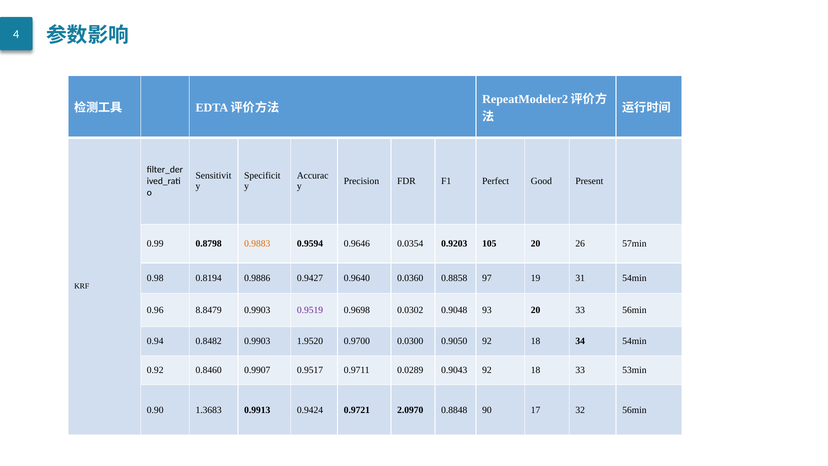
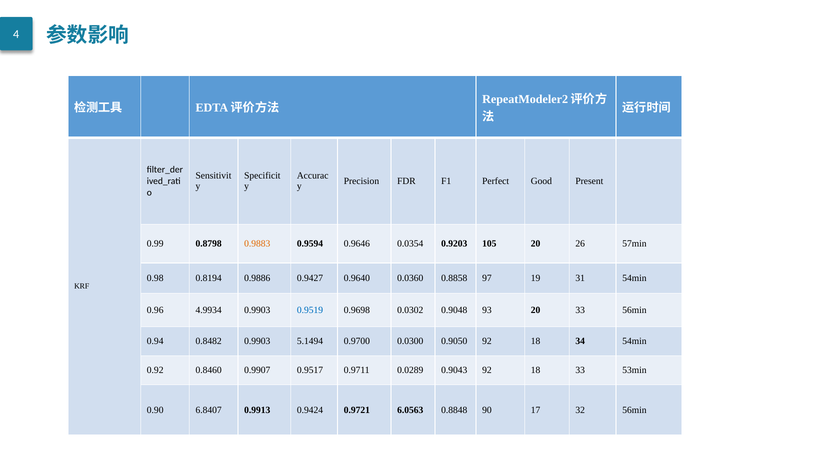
8.8479: 8.8479 -> 4.9934
0.9519 colour: purple -> blue
1.9520: 1.9520 -> 5.1494
1.3683: 1.3683 -> 6.8407
2.0970: 2.0970 -> 6.0563
